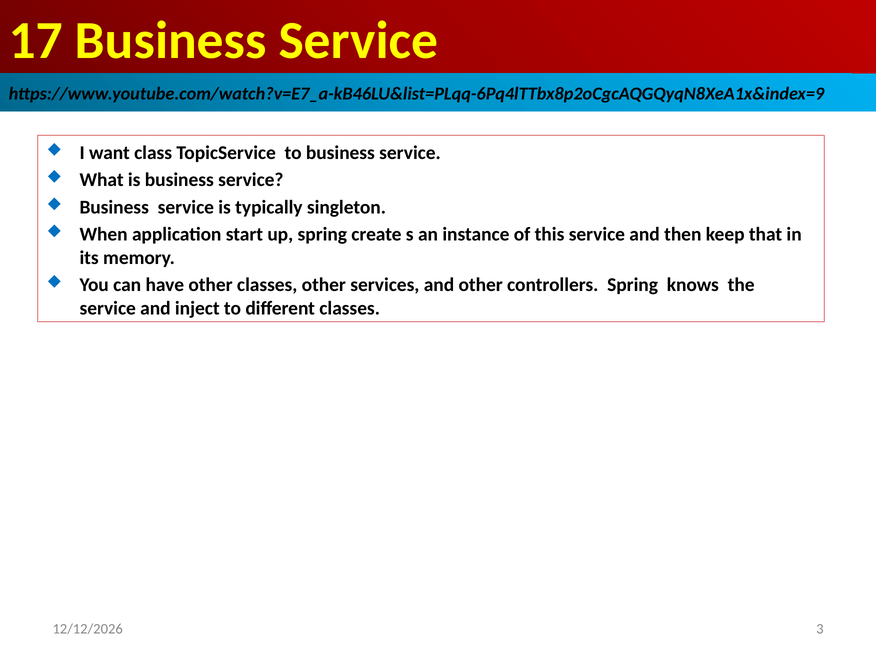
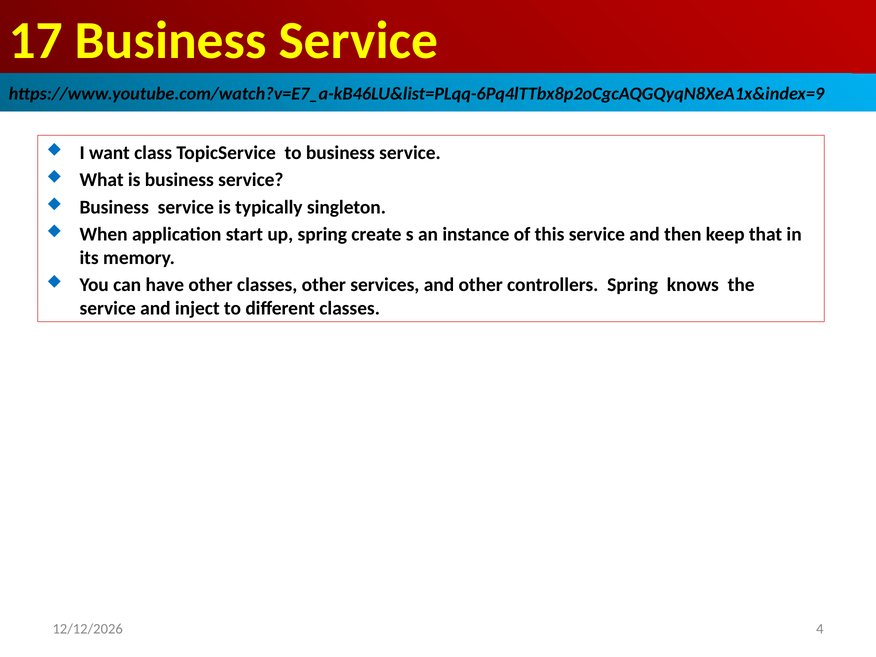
3: 3 -> 4
